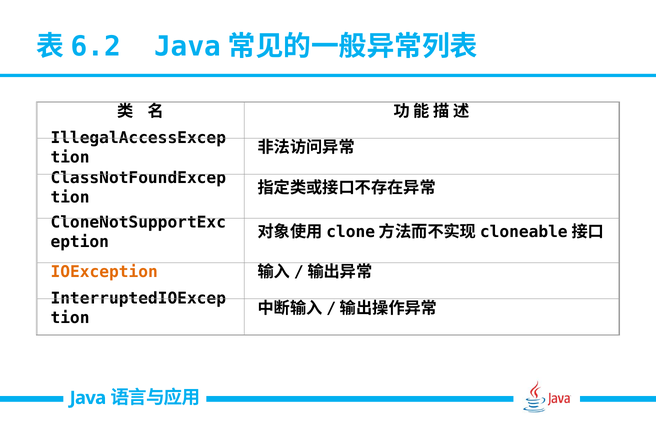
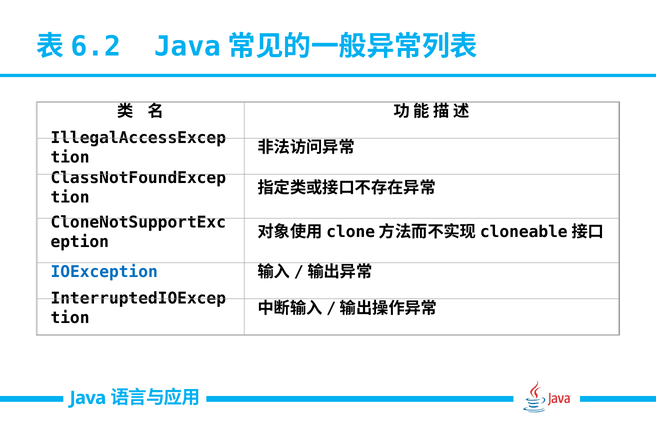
IOException colour: orange -> blue
